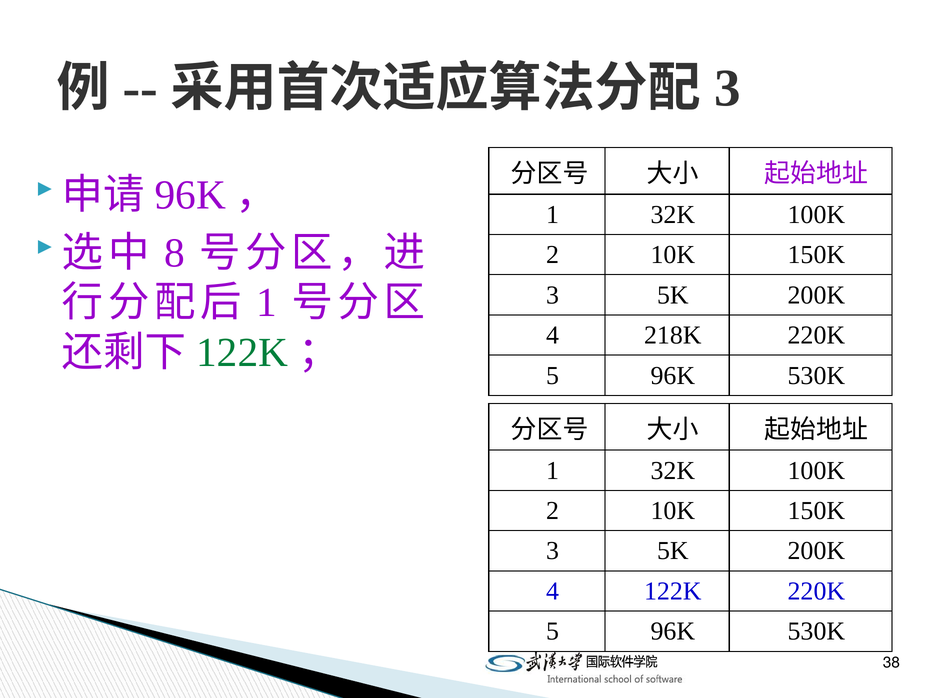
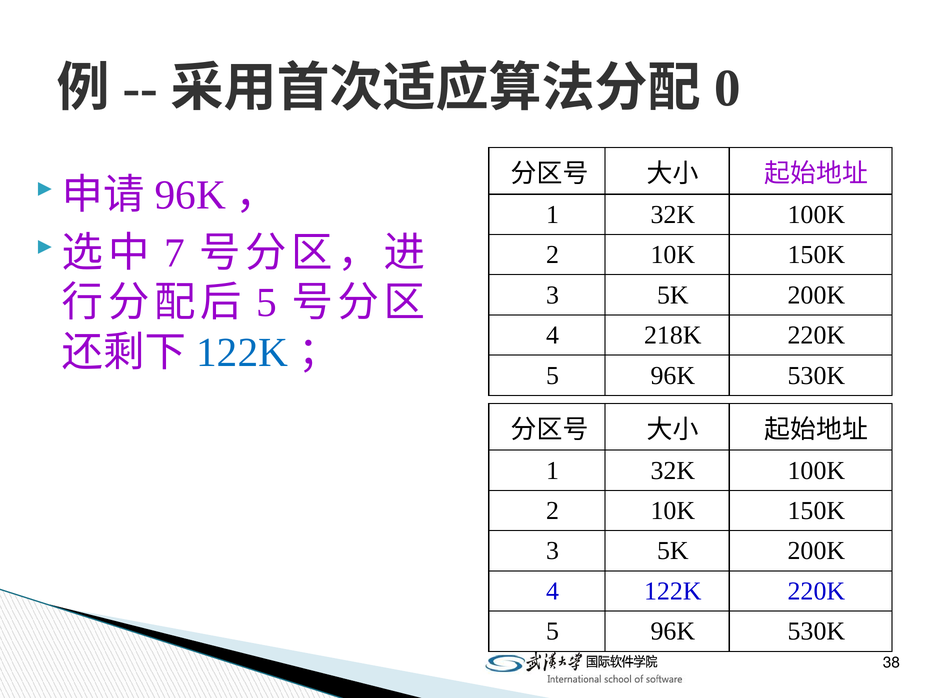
3 at (727, 88): 3 -> 0
8: 8 -> 7
1 at (267, 303): 1 -> 5
122K at (242, 353) colour: green -> blue
